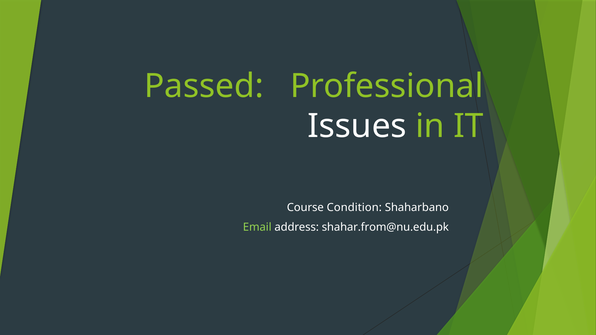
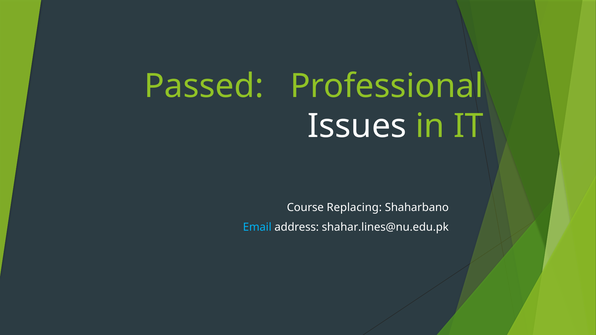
Condition: Condition -> Replacing
Email colour: light green -> light blue
shahar.from@nu.edu.pk: shahar.from@nu.edu.pk -> shahar.lines@nu.edu.pk
